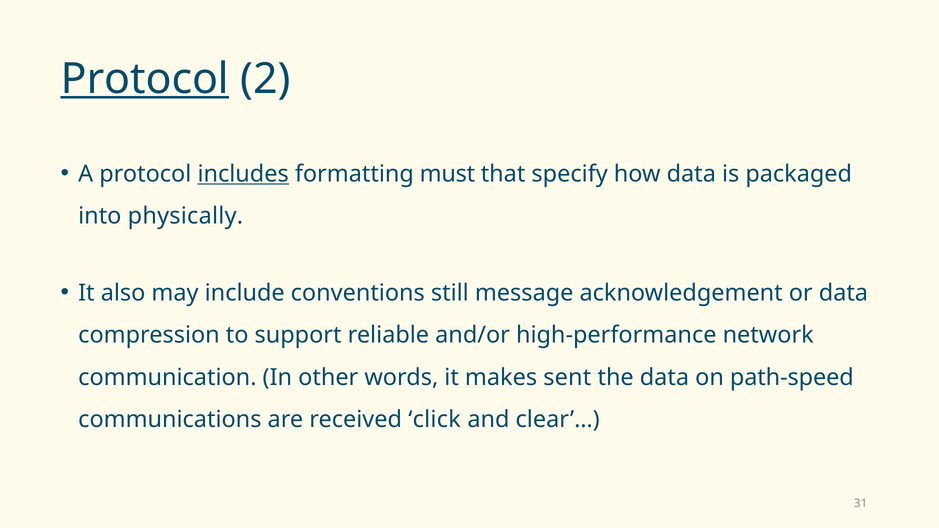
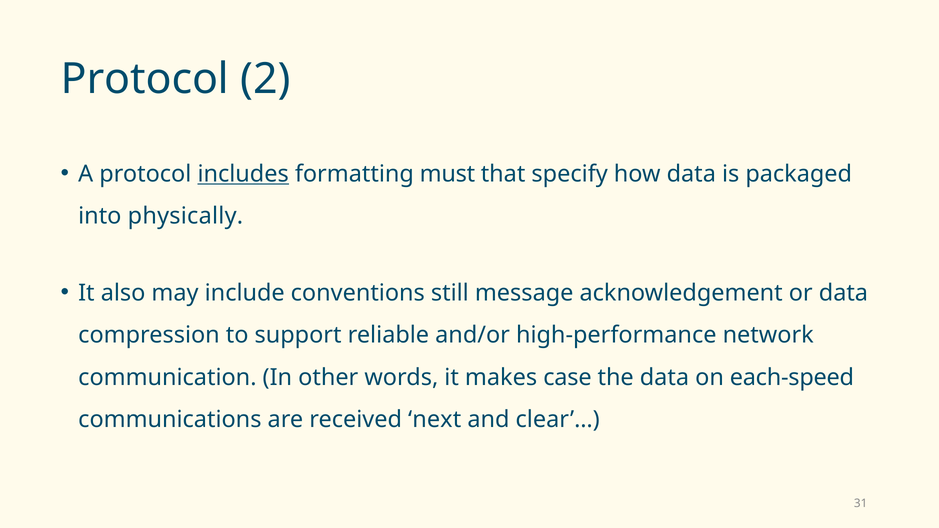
Protocol at (145, 79) underline: present -> none
sent: sent -> case
path-speed: path-speed -> each-speed
click: click -> next
